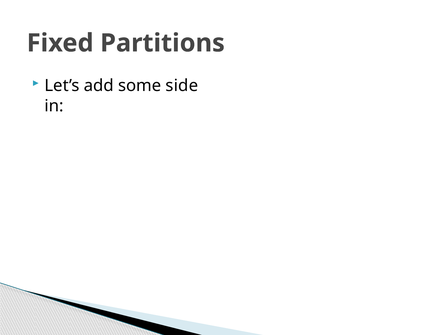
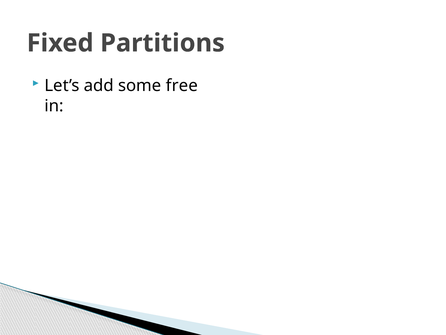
side: side -> free
